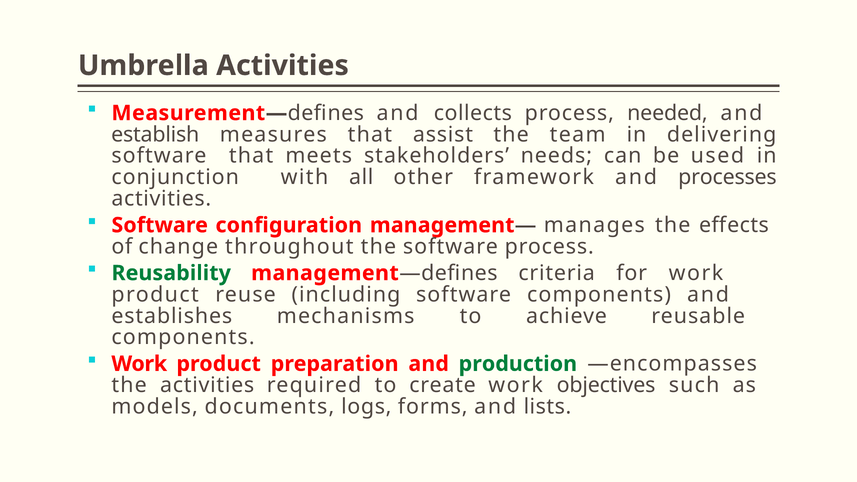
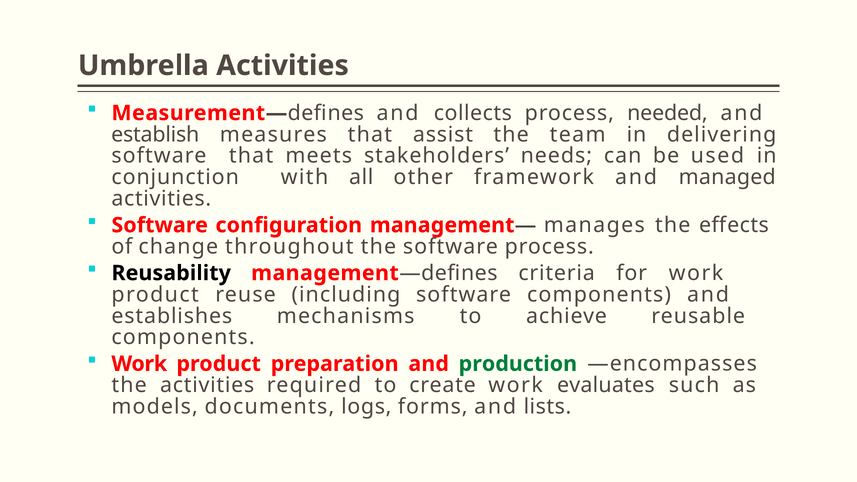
processes: processes -> managed
Reusability colour: green -> black
objectives: objectives -> evaluates
